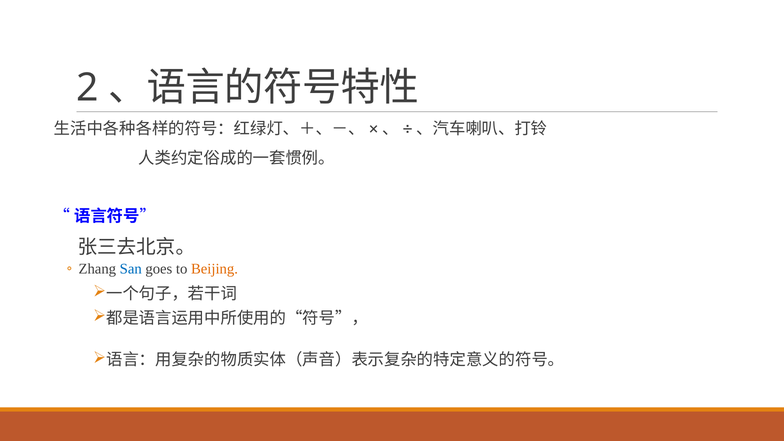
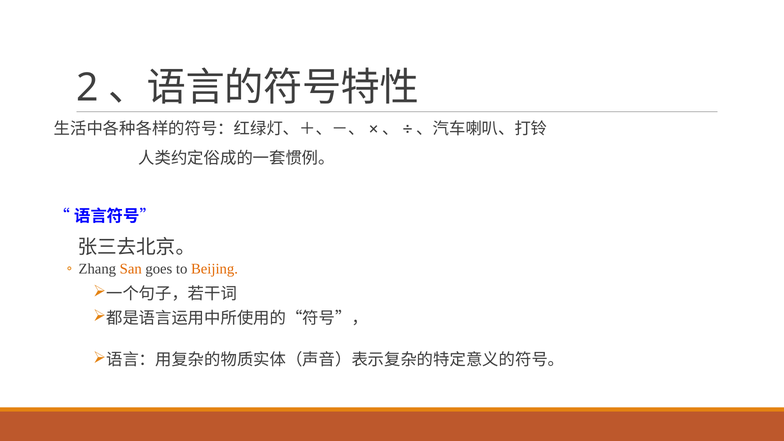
San colour: blue -> orange
